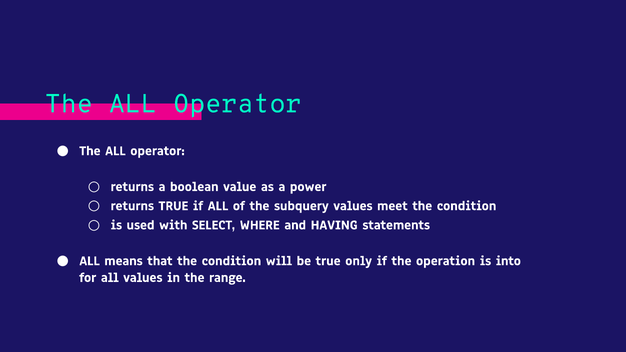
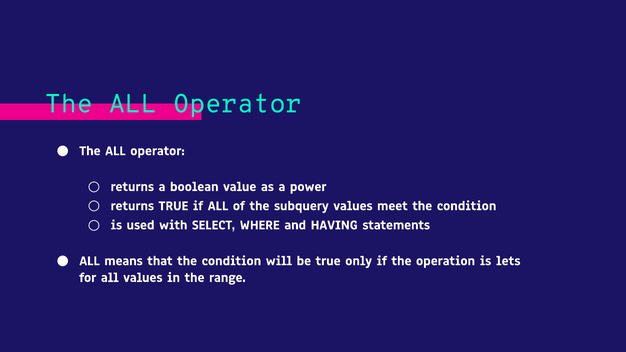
into: into -> lets
